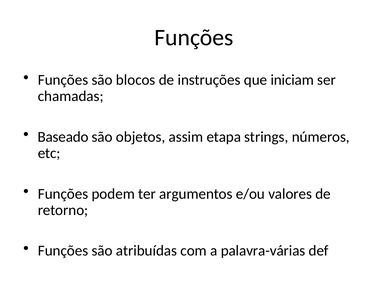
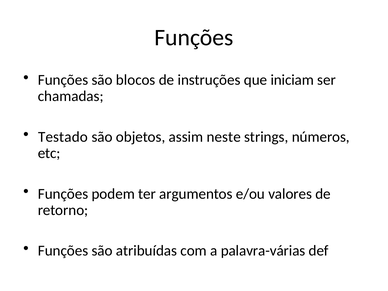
Baseado: Baseado -> Testado
etapa: etapa -> neste
